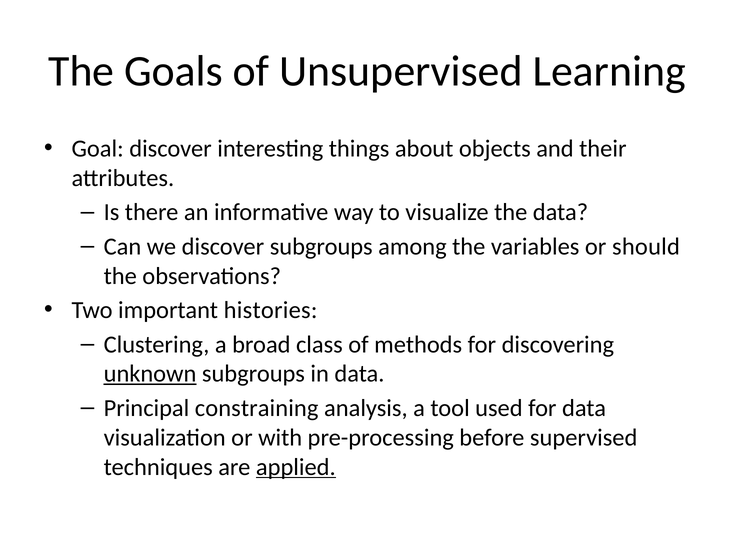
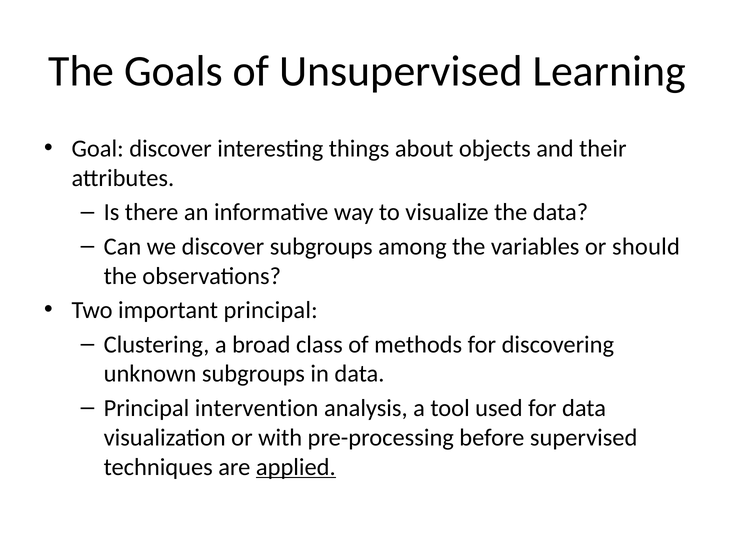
important histories: histories -> principal
unknown underline: present -> none
constraining: constraining -> intervention
